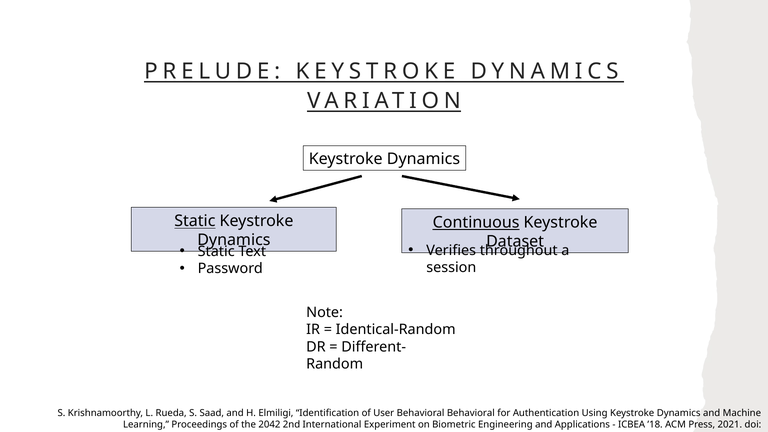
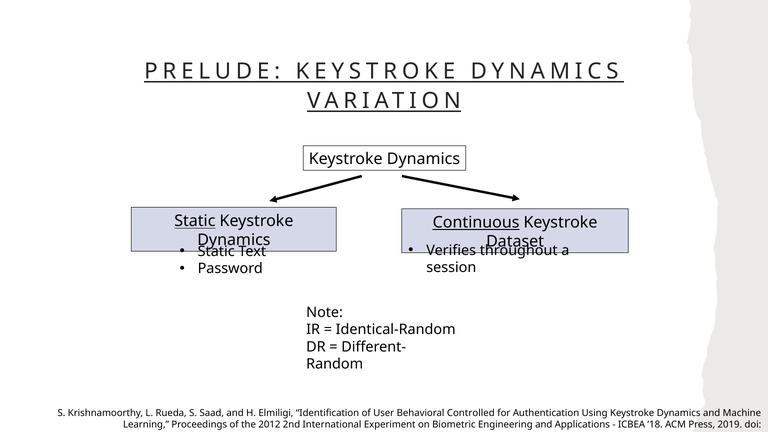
Behavioral Behavioral: Behavioral -> Controlled
2042: 2042 -> 2012
2021: 2021 -> 2019
